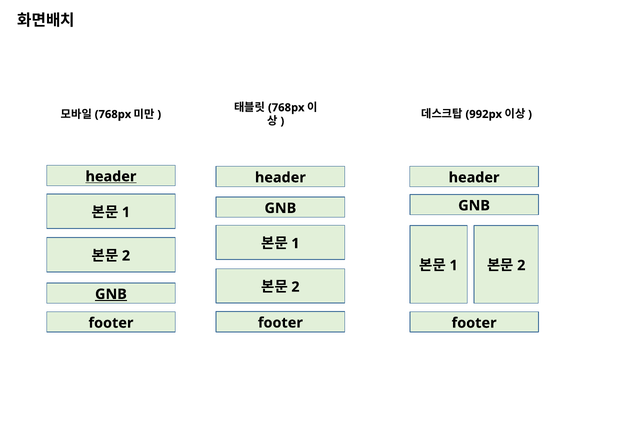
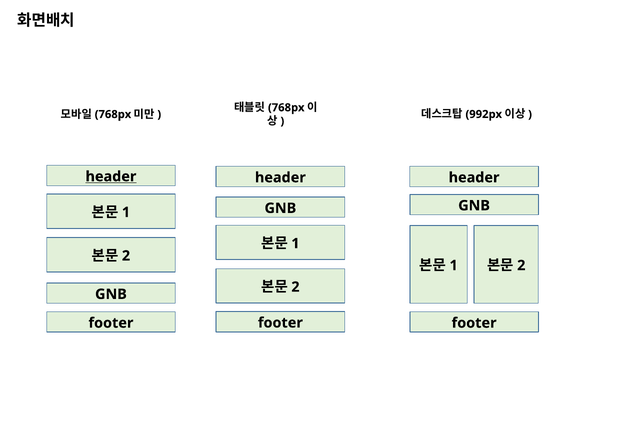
GNB at (111, 294) underline: present -> none
